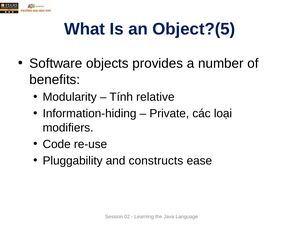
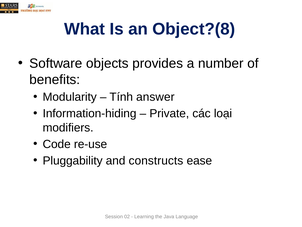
Object?(5: Object?(5 -> Object?(8
relative: relative -> answer
